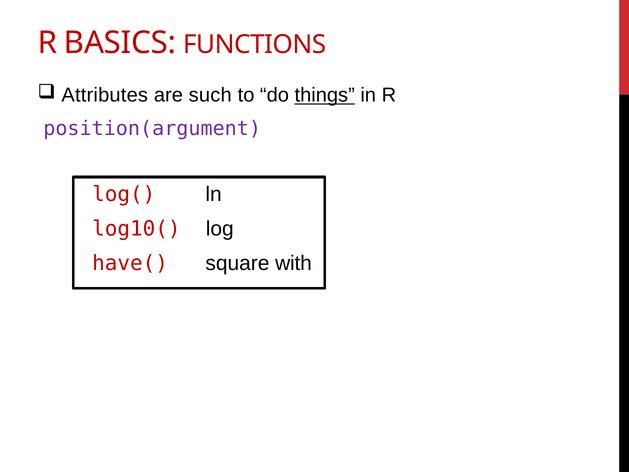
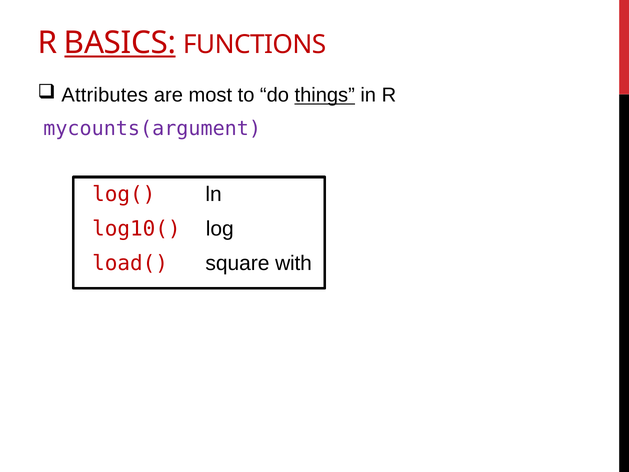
BASICS underline: none -> present
such: such -> most
position(argument: position(argument -> mycounts(argument
have(: have( -> load(
